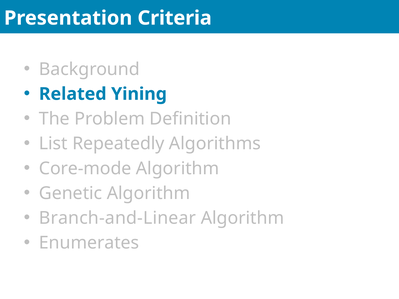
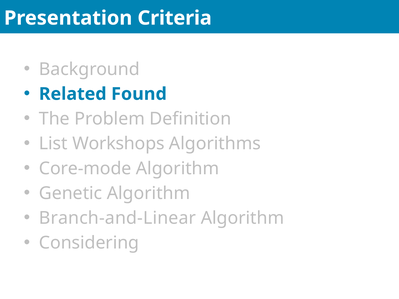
Yining: Yining -> Found
Repeatedly: Repeatedly -> Workshops
Enumerates: Enumerates -> Considering
